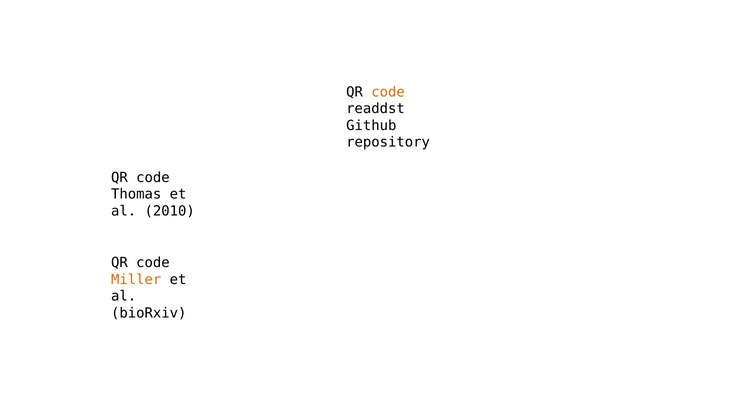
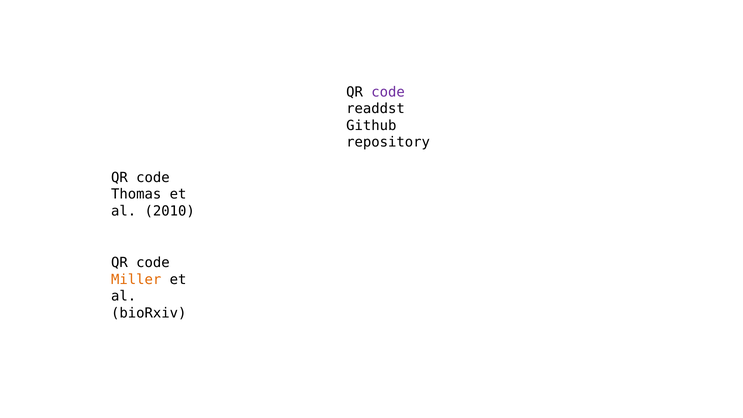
code at (388, 92) colour: orange -> purple
